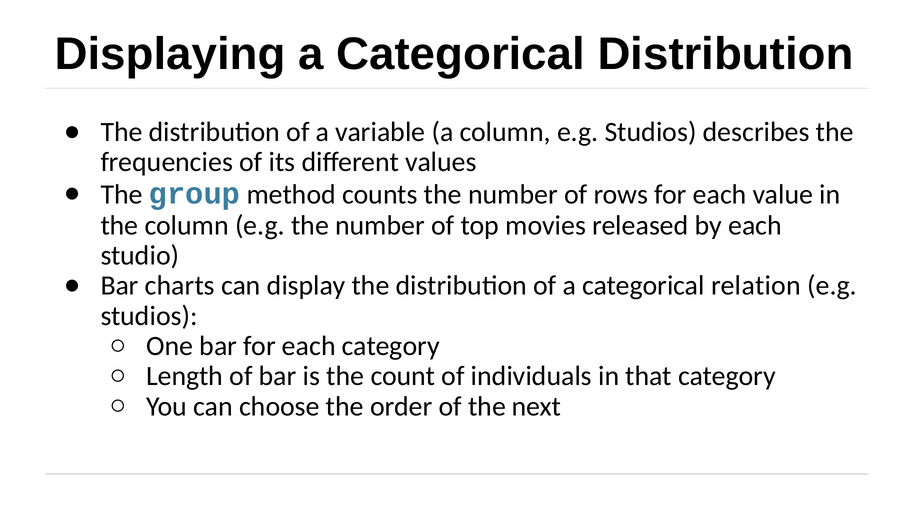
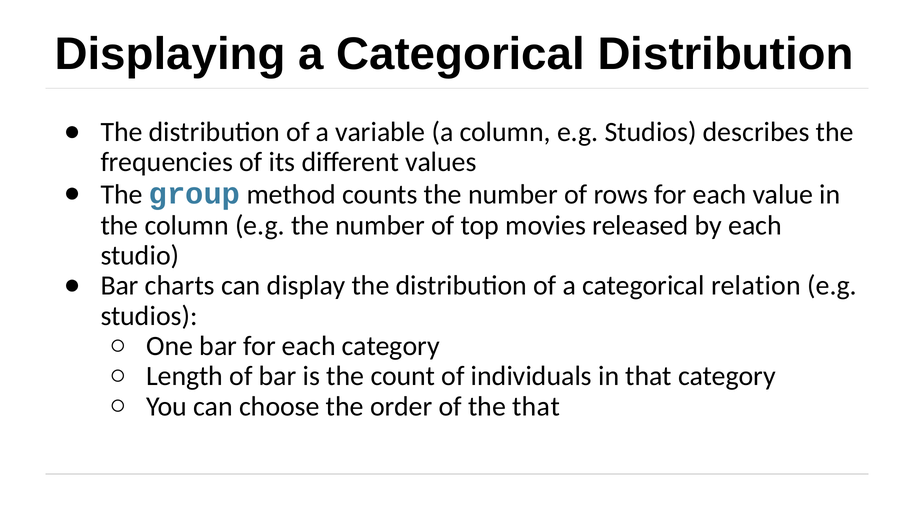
the next: next -> that
